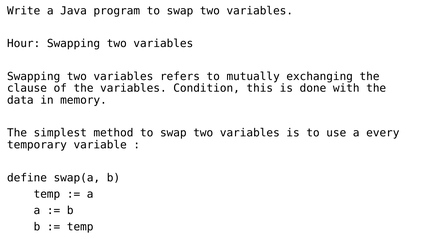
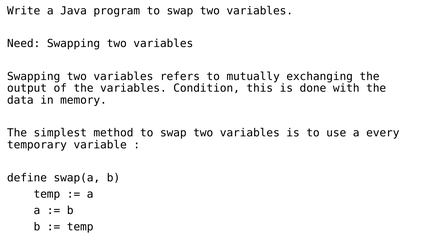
Hour: Hour -> Need
clause: clause -> output
